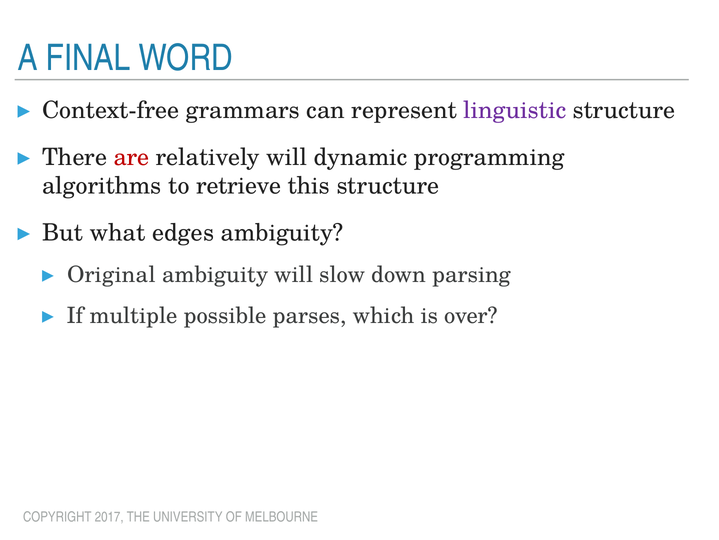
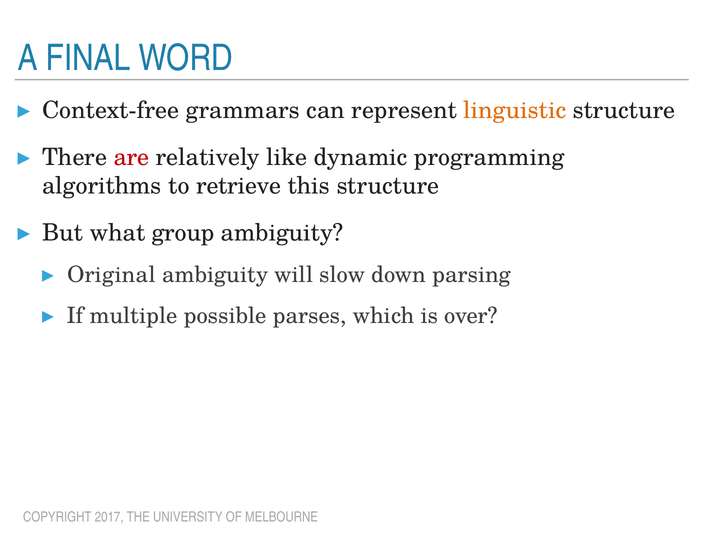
linguistic colour: purple -> orange
relatively will: will -> like
edges: edges -> group
